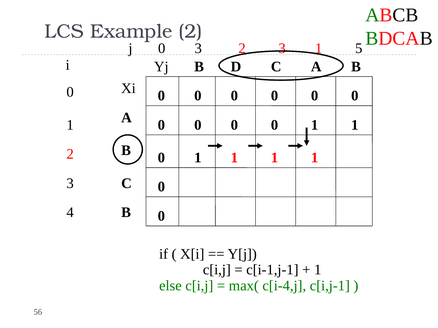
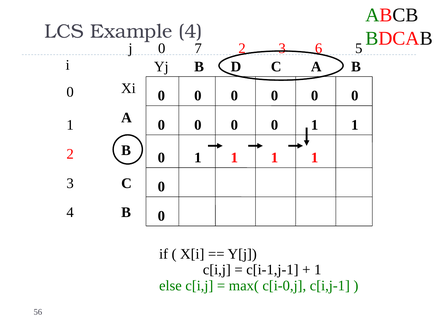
Example 2: 2 -> 4
0 3: 3 -> 7
3 1: 1 -> 6
c[i-4,j: c[i-4,j -> c[i-0,j
